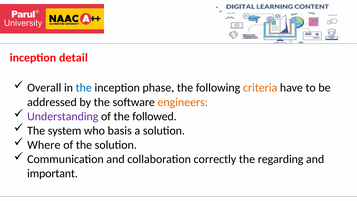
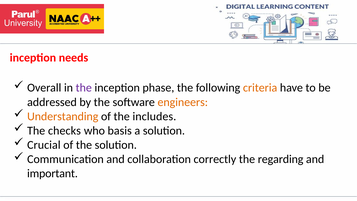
detail: detail -> needs
the at (84, 88) colour: blue -> purple
Understanding colour: purple -> orange
followed: followed -> includes
system: system -> checks
Where: Where -> Crucial
